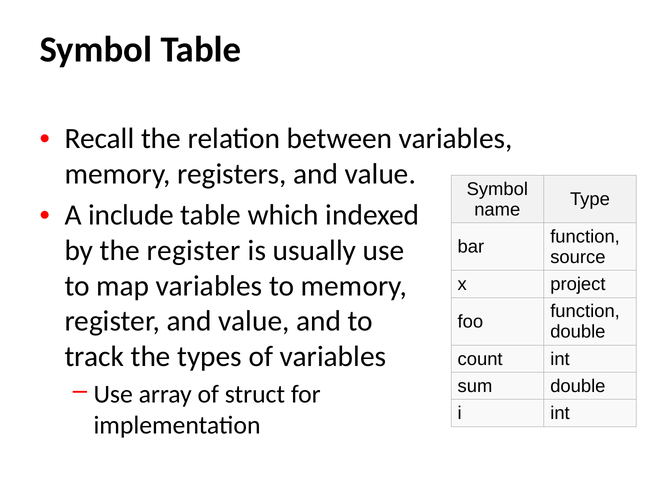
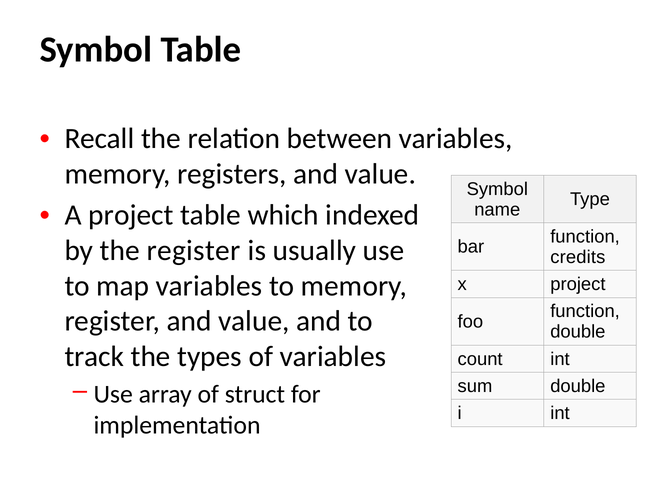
A include: include -> project
source: source -> credits
